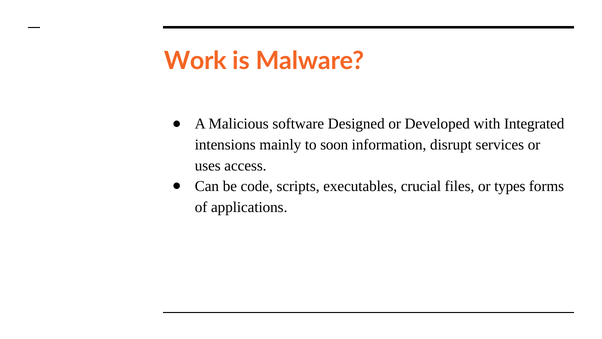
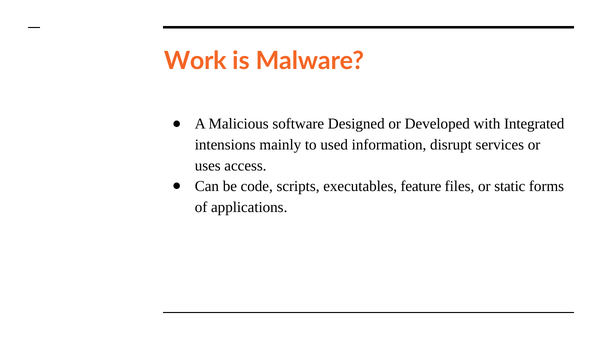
soon: soon -> used
crucial: crucial -> feature
types: types -> static
